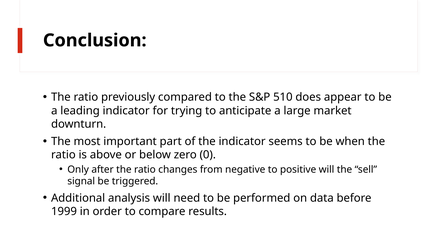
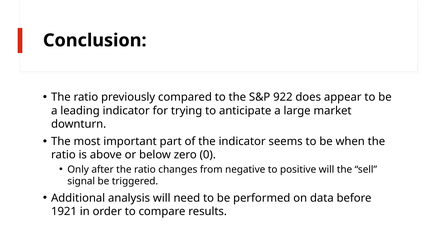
510: 510 -> 922
1999: 1999 -> 1921
